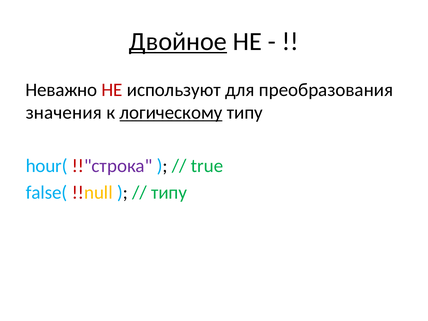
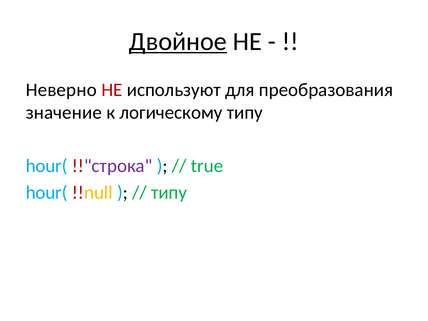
Неважно: Неважно -> Неверно
значения: значения -> значение
логическому underline: present -> none
false( at (47, 193): false( -> hour(
